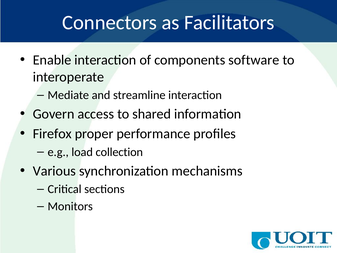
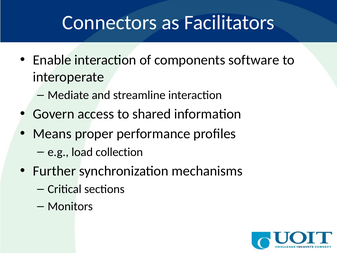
Firefox: Firefox -> Means
Various: Various -> Further
